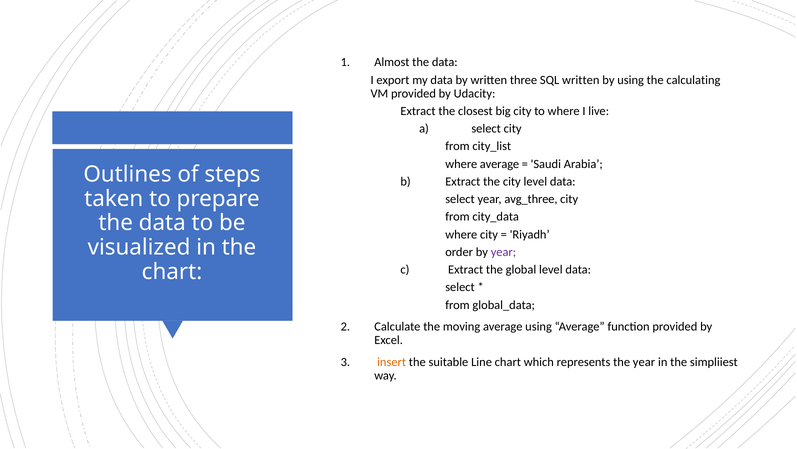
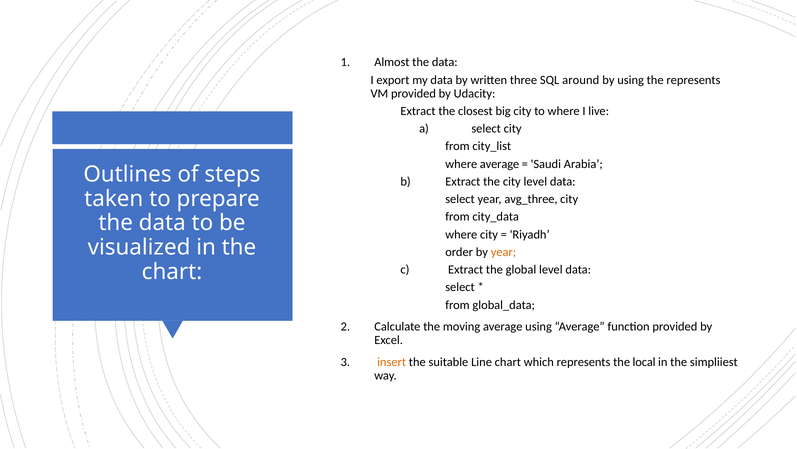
SQL written: written -> around
the calculating: calculating -> represents
year at (503, 252) colour: purple -> orange
the year: year -> local
